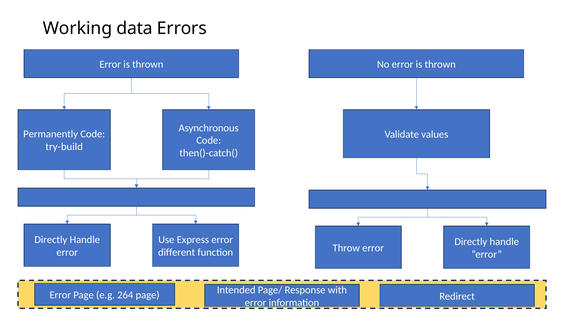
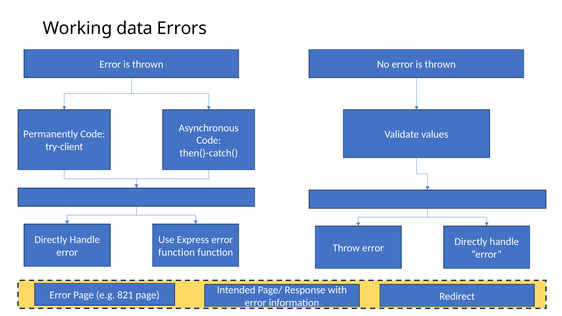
try-build: try-build -> try-client
different at (177, 252): different -> function
264: 264 -> 821
